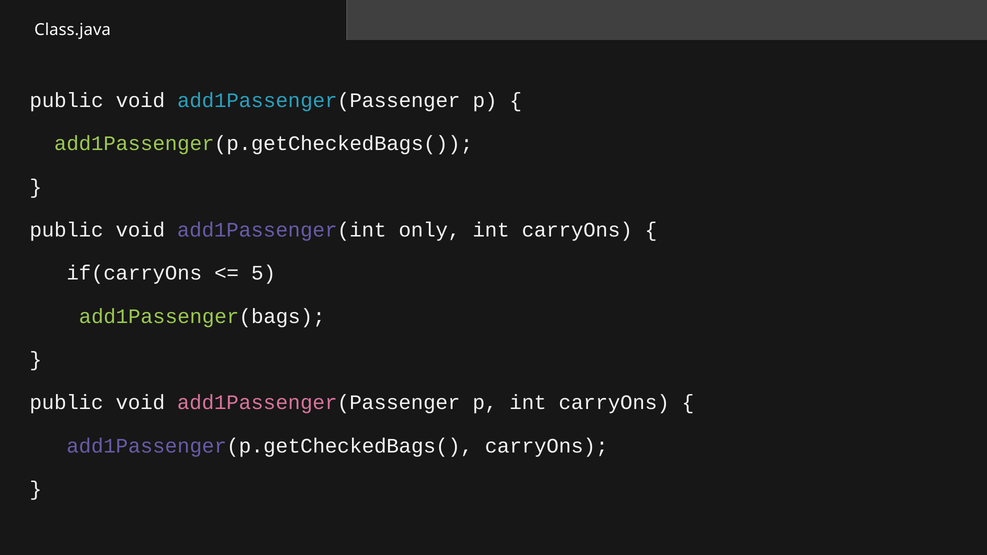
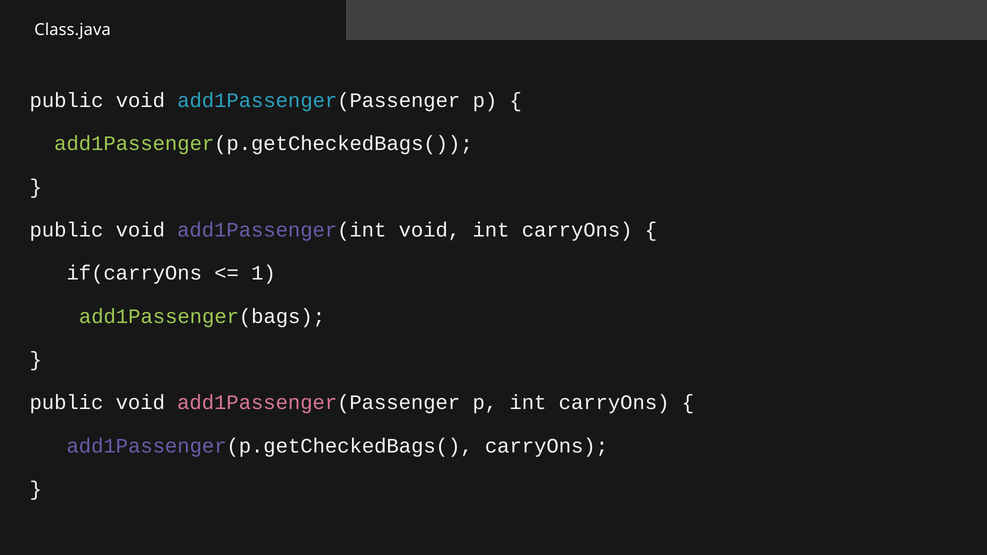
add1Passenger(int only: only -> void
5: 5 -> 1
